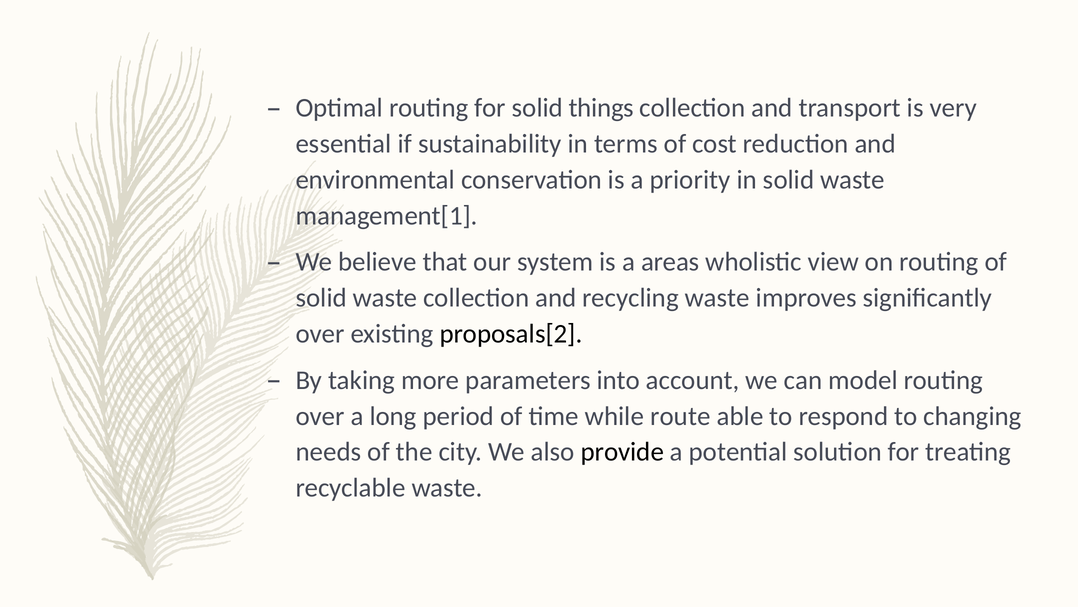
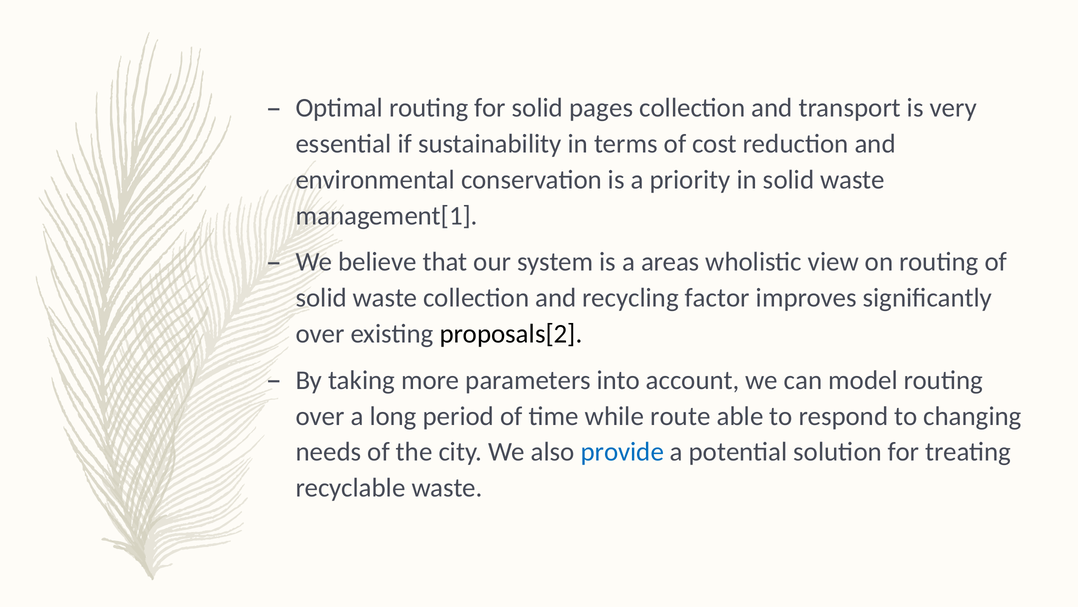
things: things -> pages
recycling waste: waste -> factor
provide colour: black -> blue
